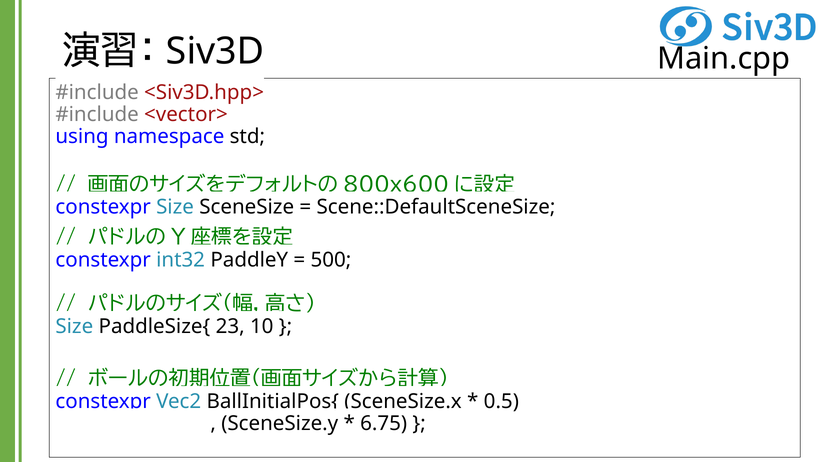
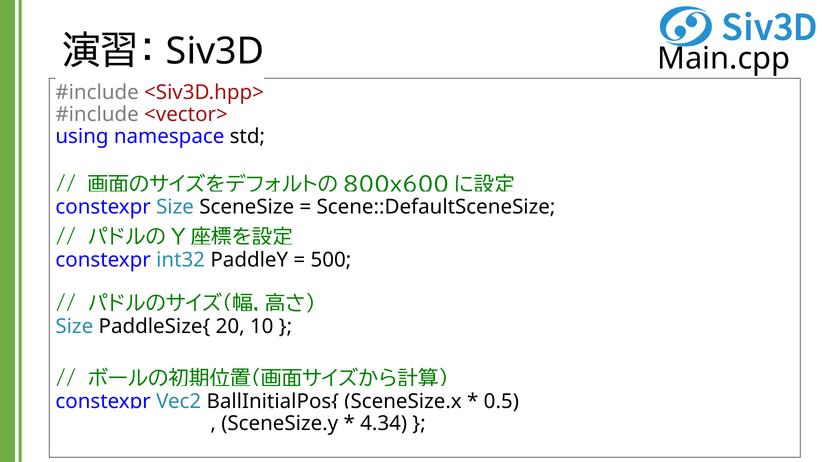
23: 23 -> 20
6.75: 6.75 -> 4.34
